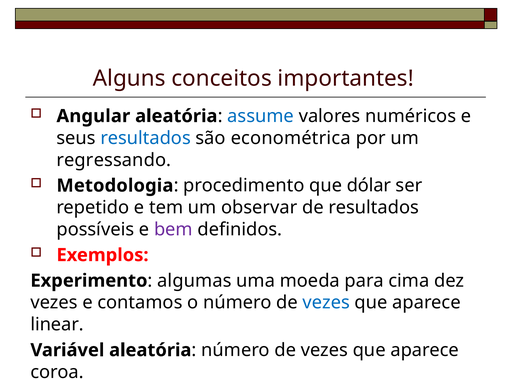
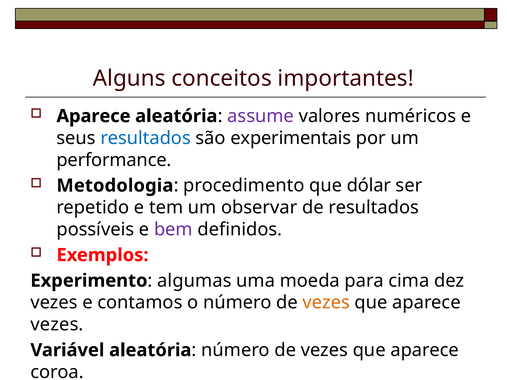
Angular at (93, 116): Angular -> Aparece
assume colour: blue -> purple
econométrica: econométrica -> experimentais
regressando: regressando -> performance
vezes at (326, 303) colour: blue -> orange
linear at (57, 325): linear -> vezes
